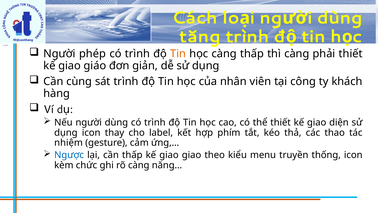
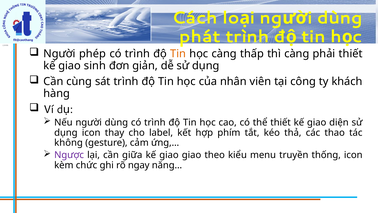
tăng: tăng -> phát
giáo: giáo -> sinh
nhiệm: nhiệm -> không
Ngược colour: blue -> purple
cần thấp: thấp -> giữa
rõ càng: càng -> ngay
